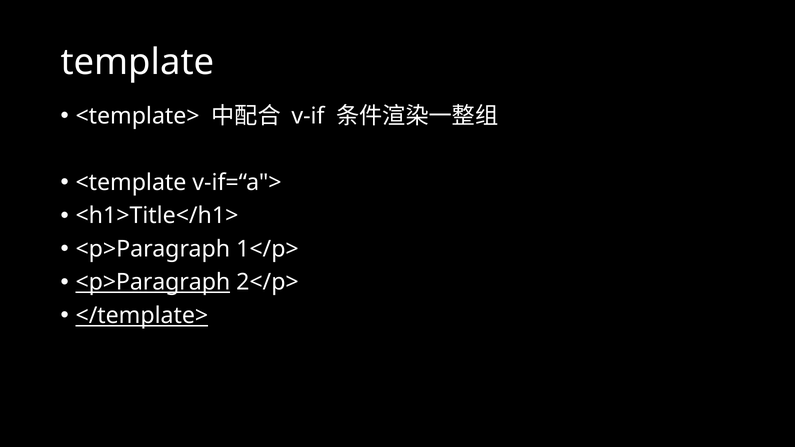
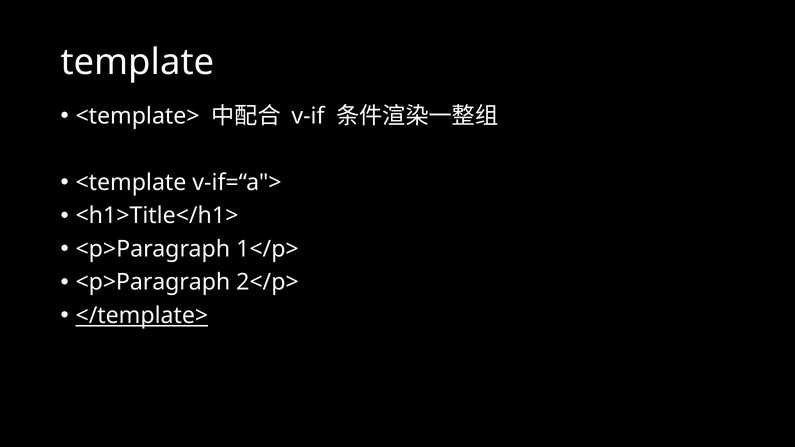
<p>Paragraph at (153, 282) underline: present -> none
